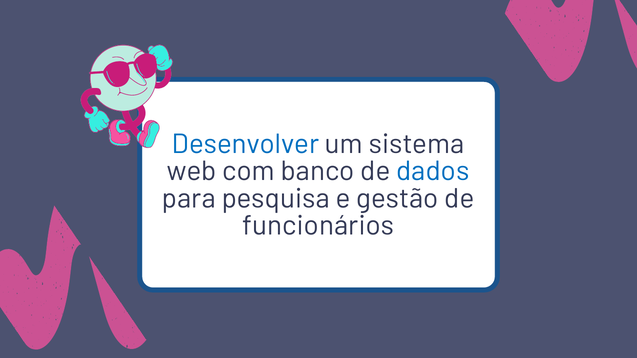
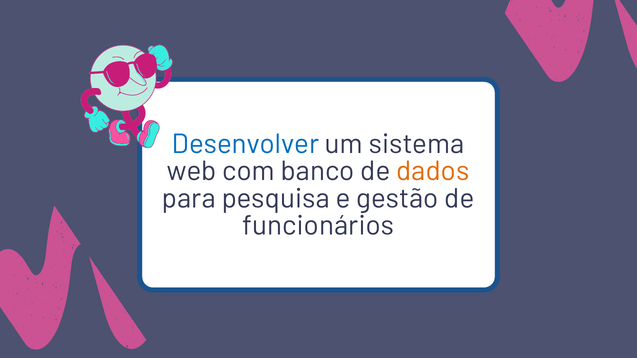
dados colour: blue -> orange
